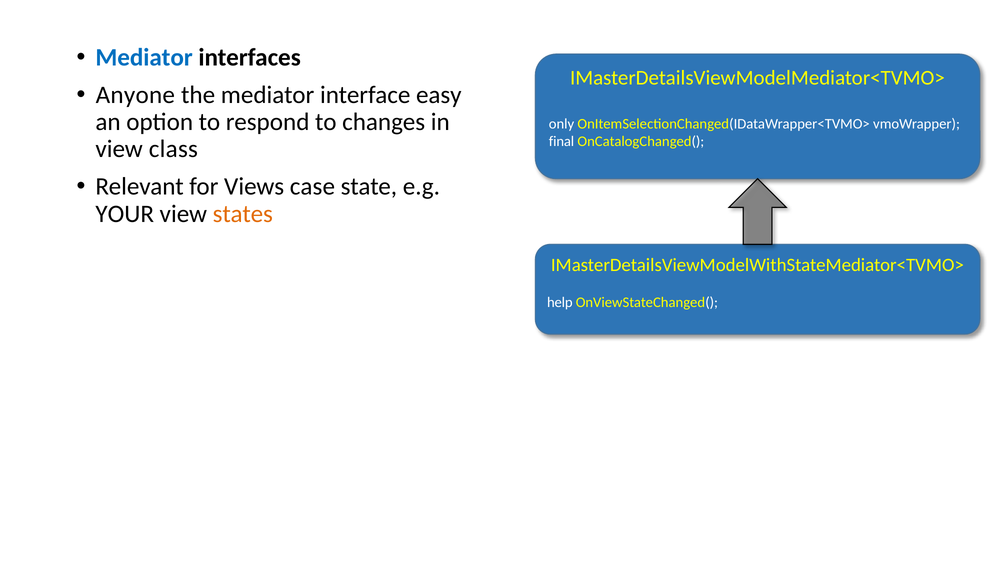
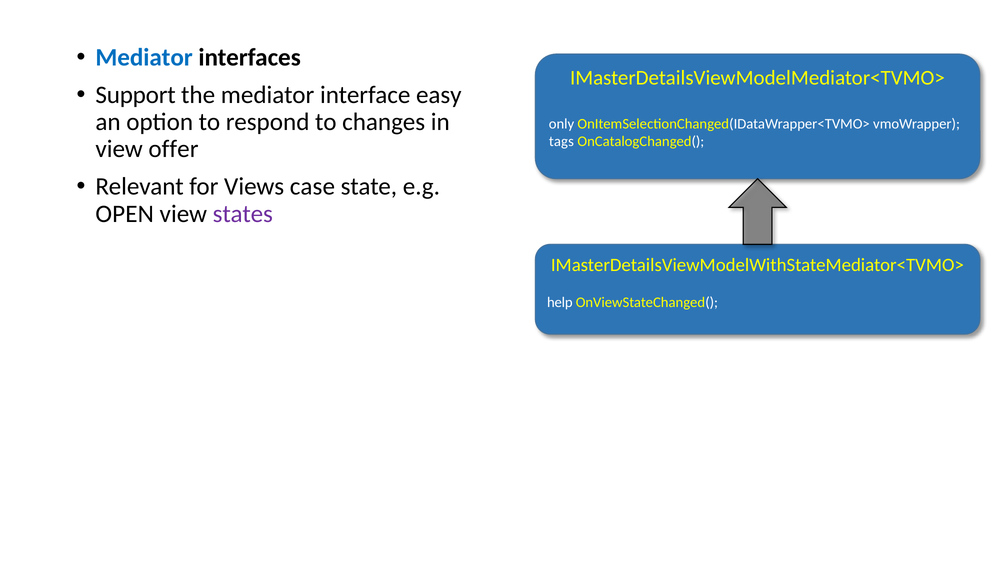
Anyone: Anyone -> Support
final: final -> tags
class: class -> offer
YOUR: YOUR -> OPEN
states colour: orange -> purple
